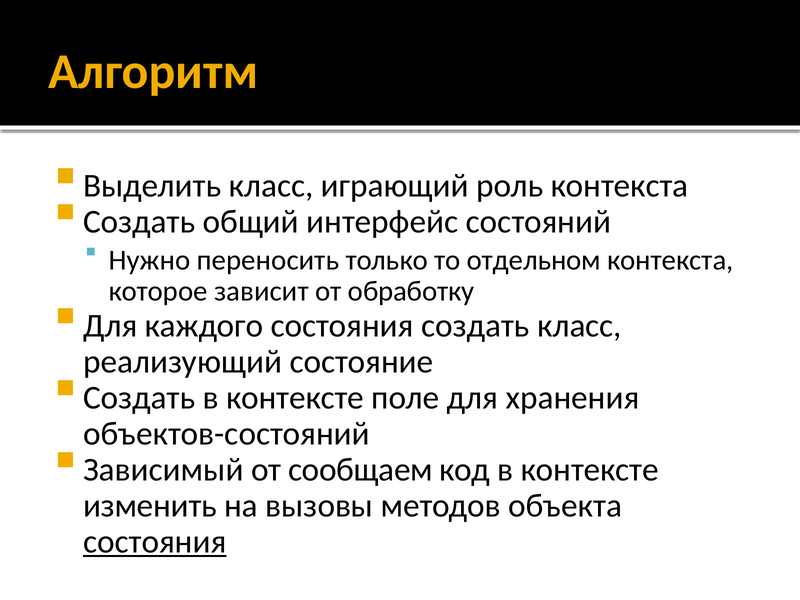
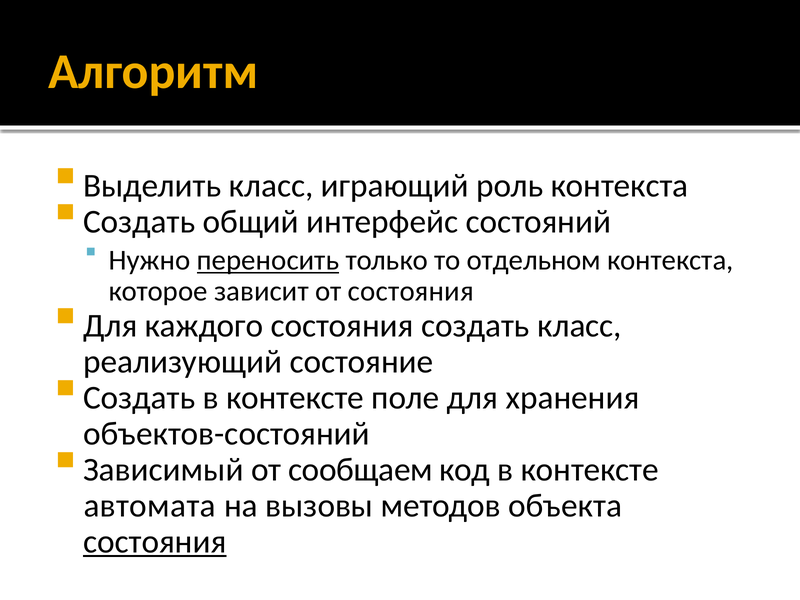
переносить underline: none -> present
от обработку: обработку -> состояния
изменить: изменить -> автомата
